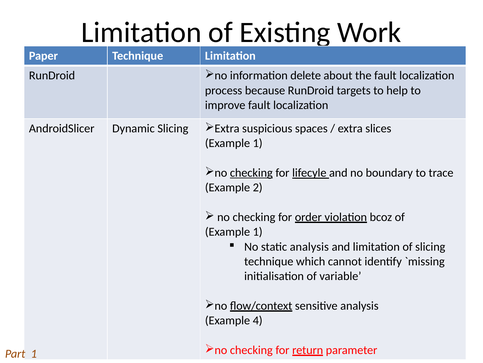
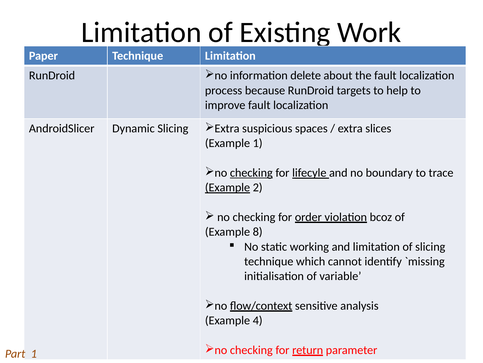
Example at (228, 187) underline: none -> present
1 at (258, 231): 1 -> 8
static analysis: analysis -> working
